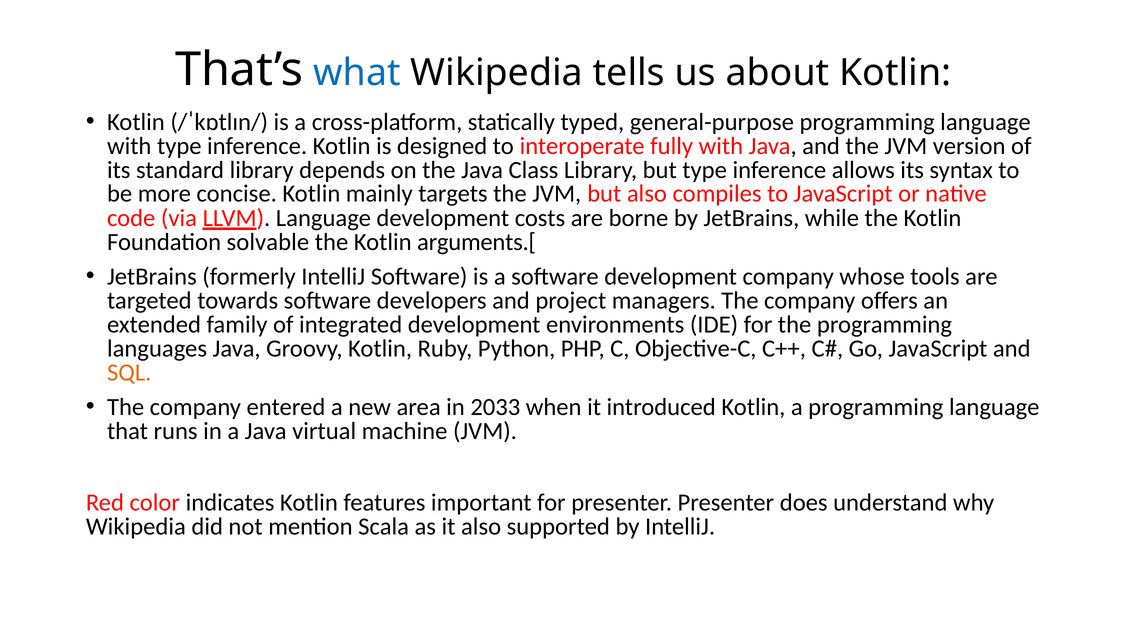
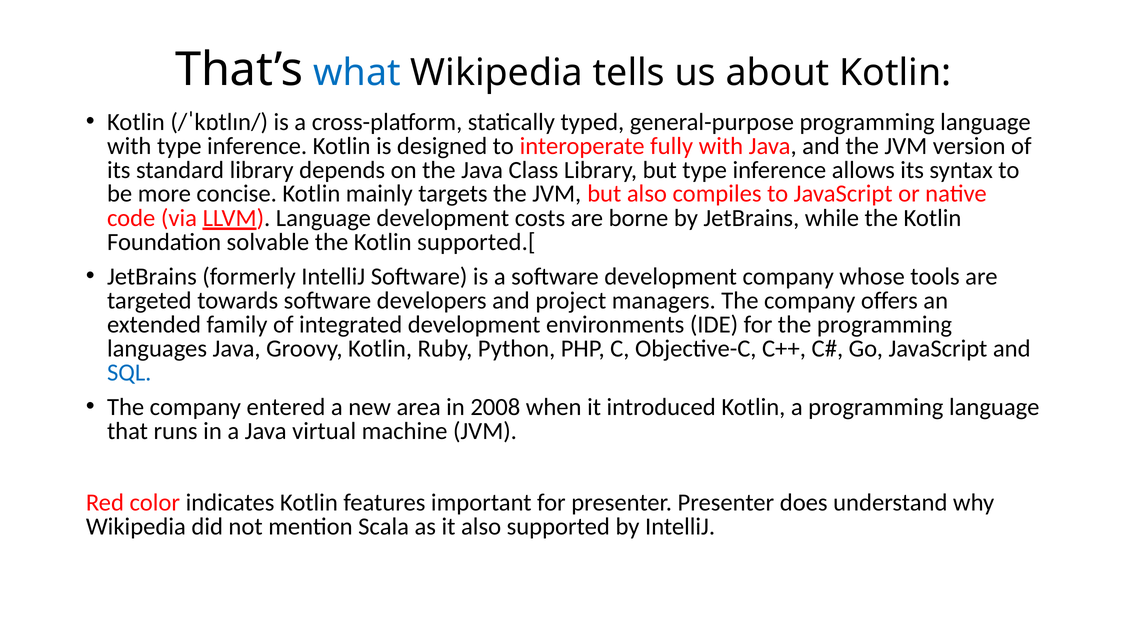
arguments.[: arguments.[ -> supported.[
SQL colour: orange -> blue
2033: 2033 -> 2008
